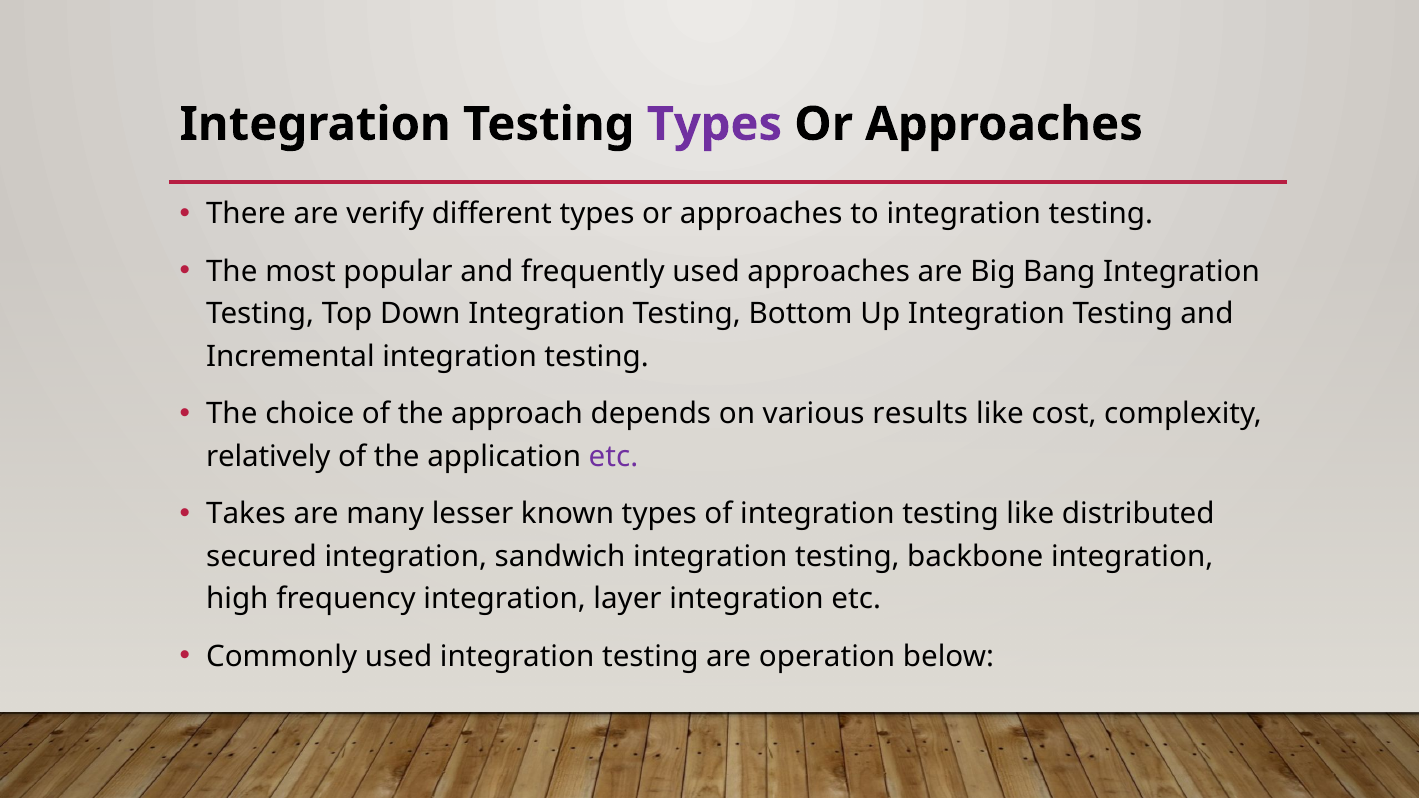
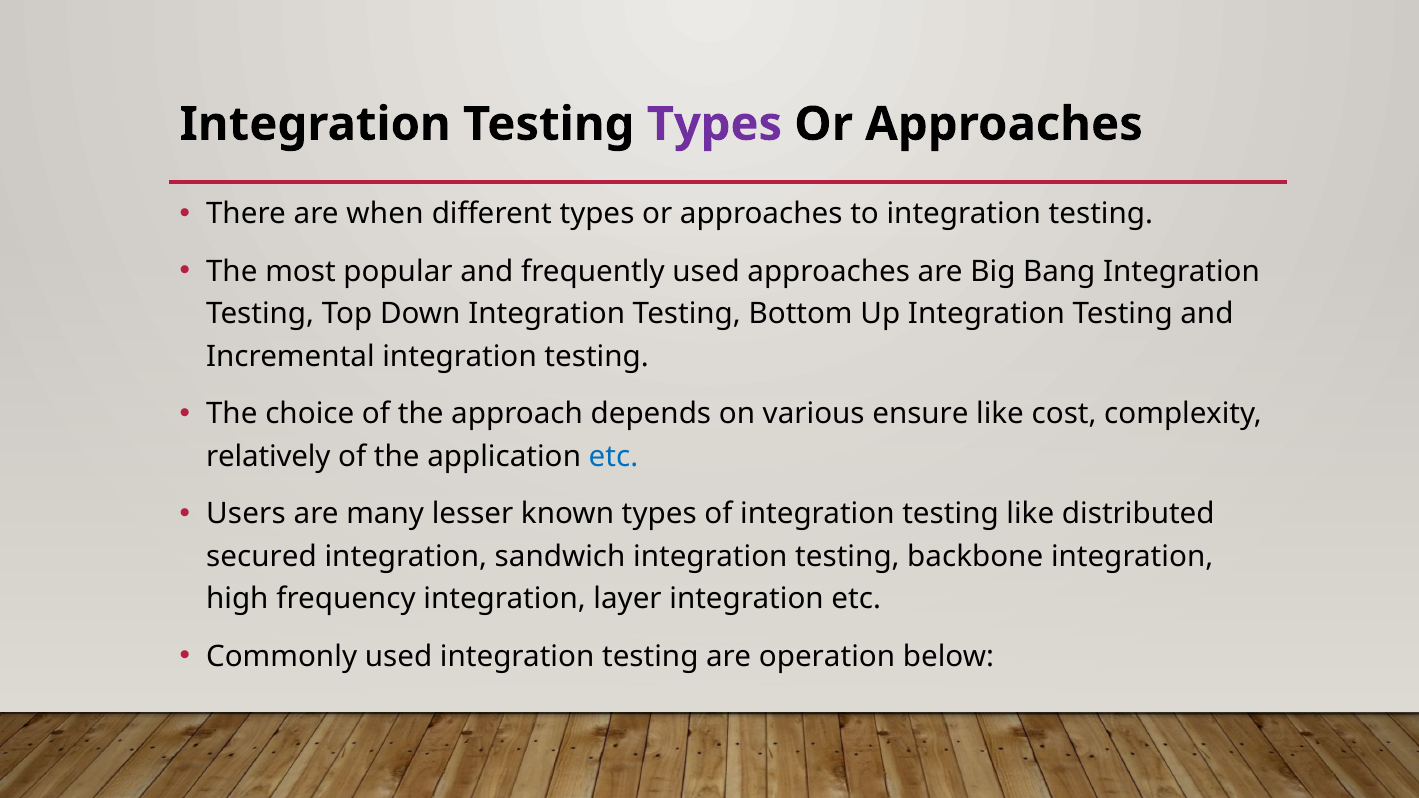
verify: verify -> when
results: results -> ensure
etc at (613, 457) colour: purple -> blue
Takes: Takes -> Users
